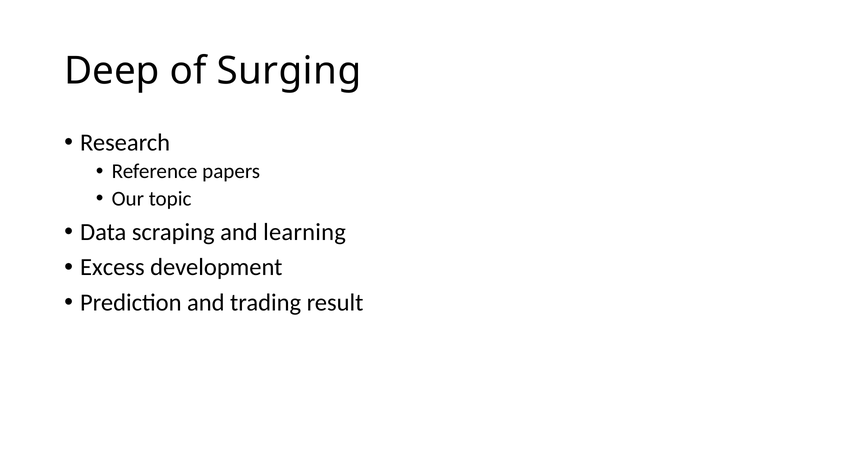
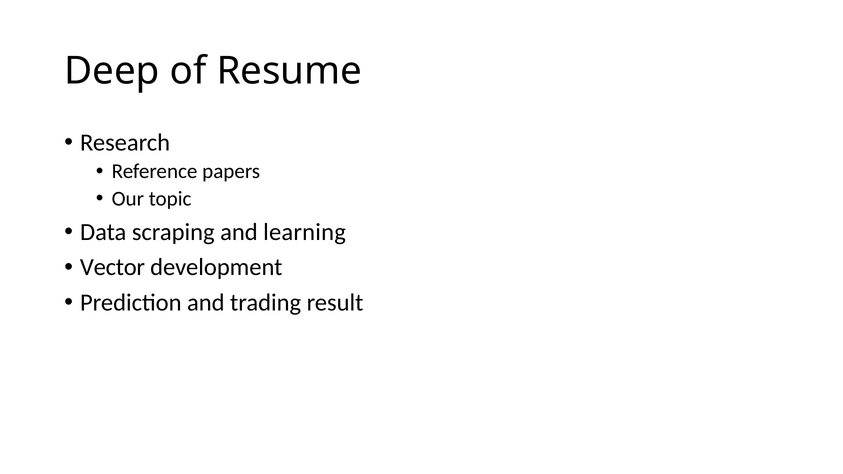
Surging: Surging -> Resume
Excess: Excess -> Vector
